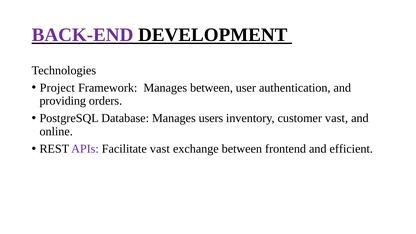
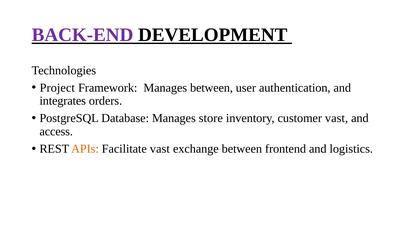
providing: providing -> integrates
users: users -> store
online: online -> access
APIs colour: purple -> orange
efficient: efficient -> logistics
